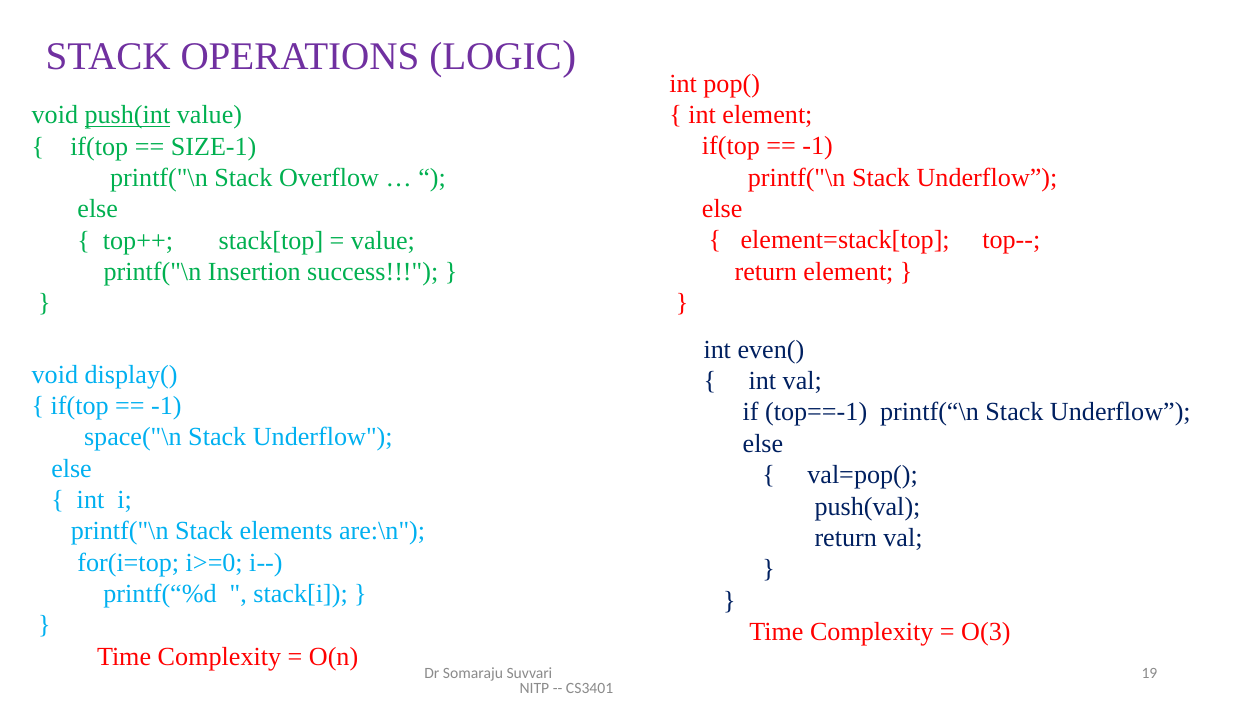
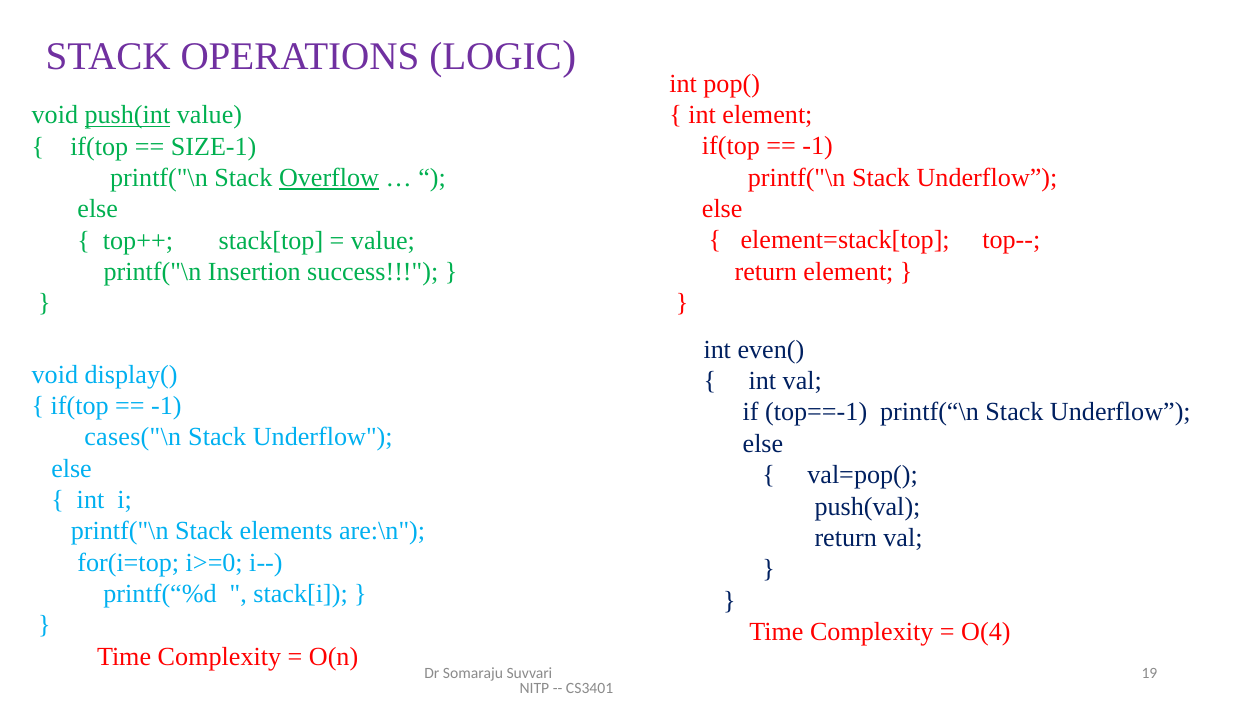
Overflow underline: none -> present
space("\n: space("\n -> cases("\n
O(3: O(3 -> O(4
